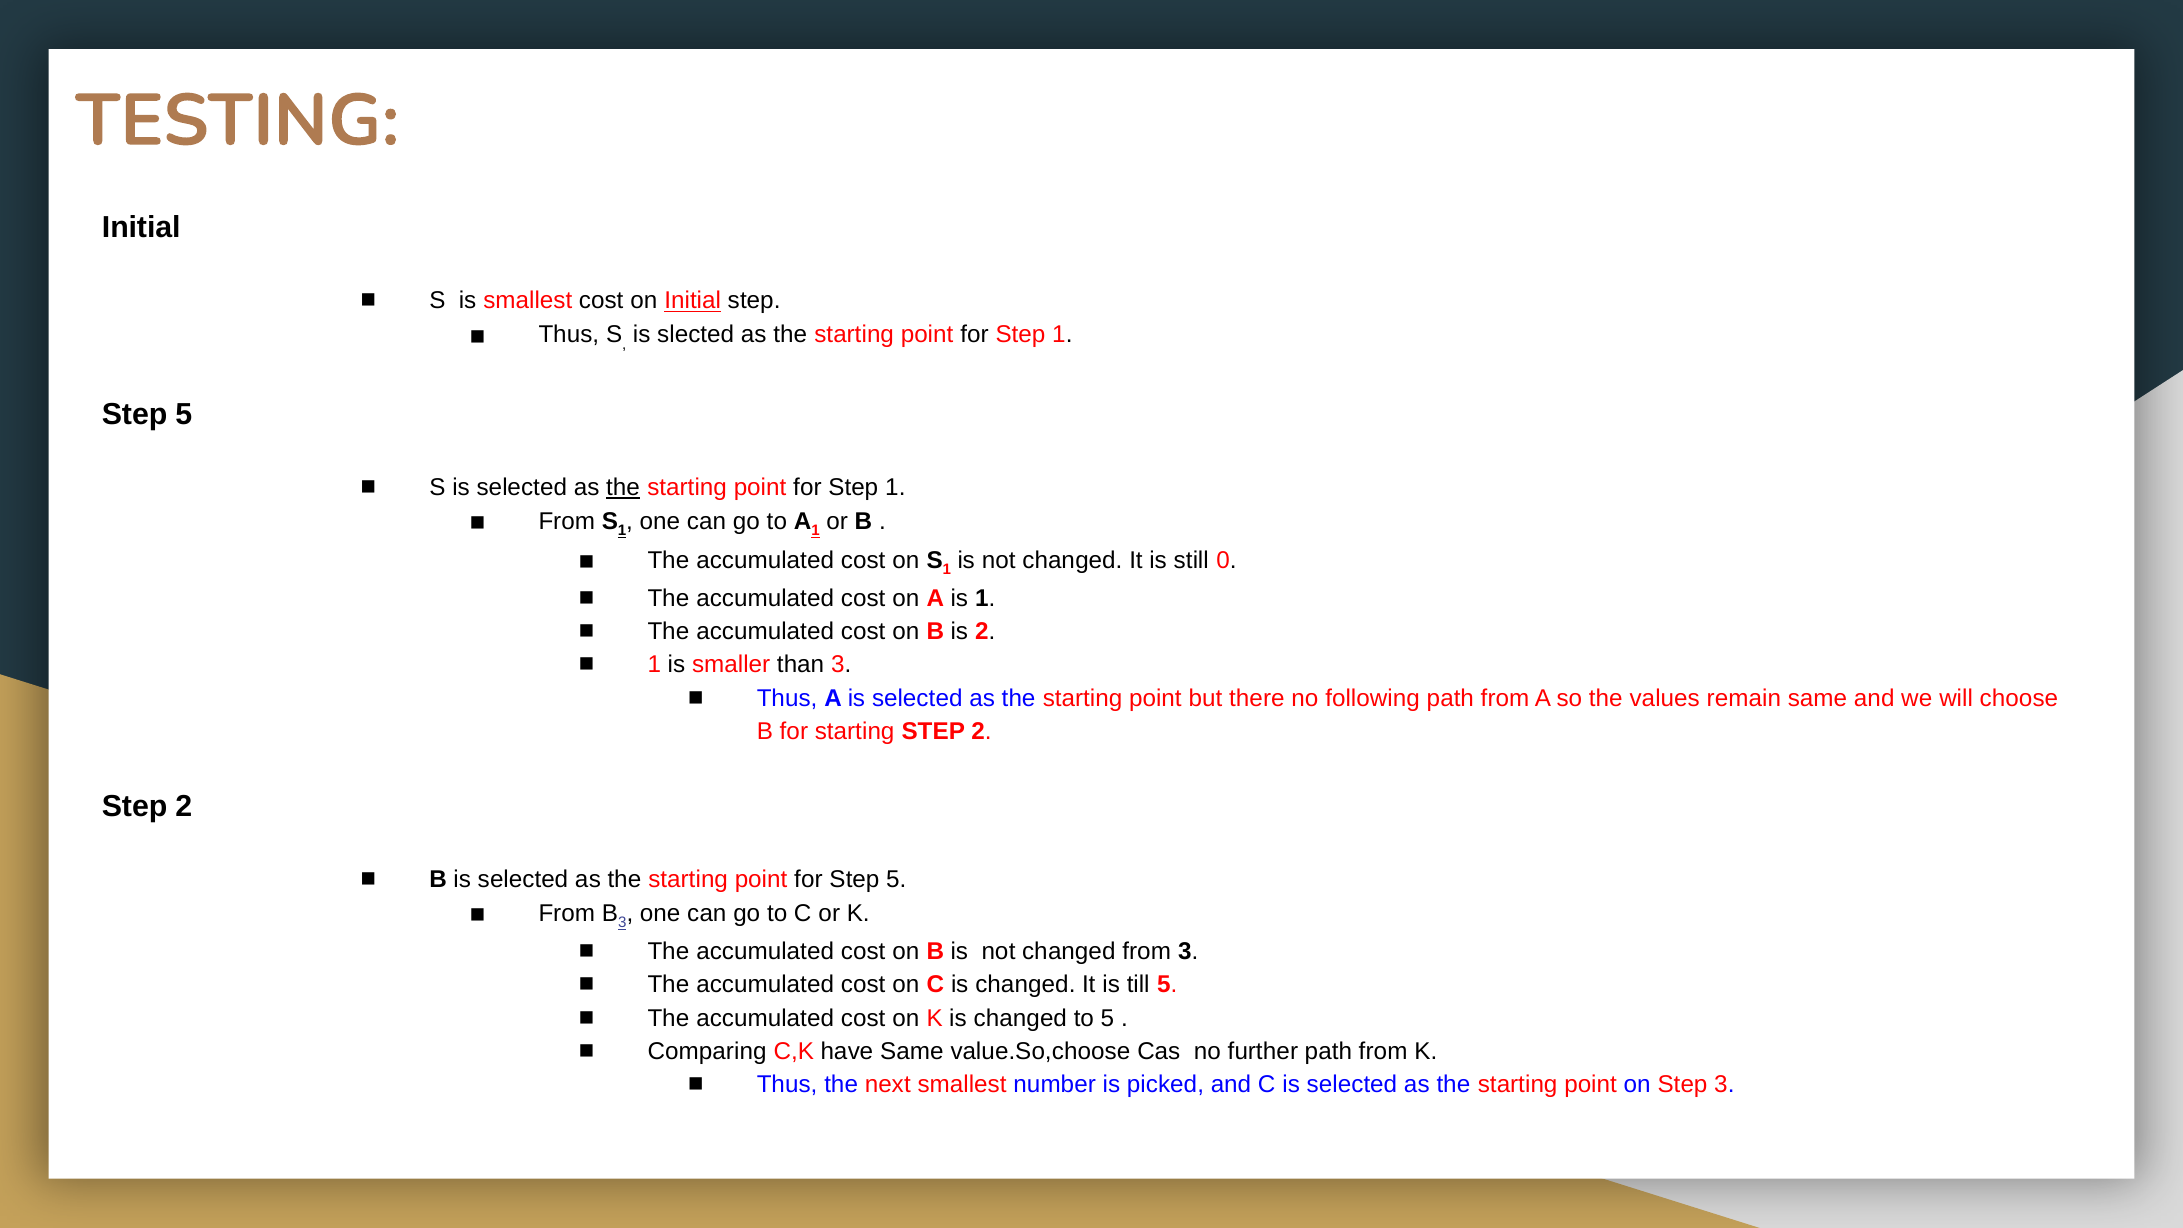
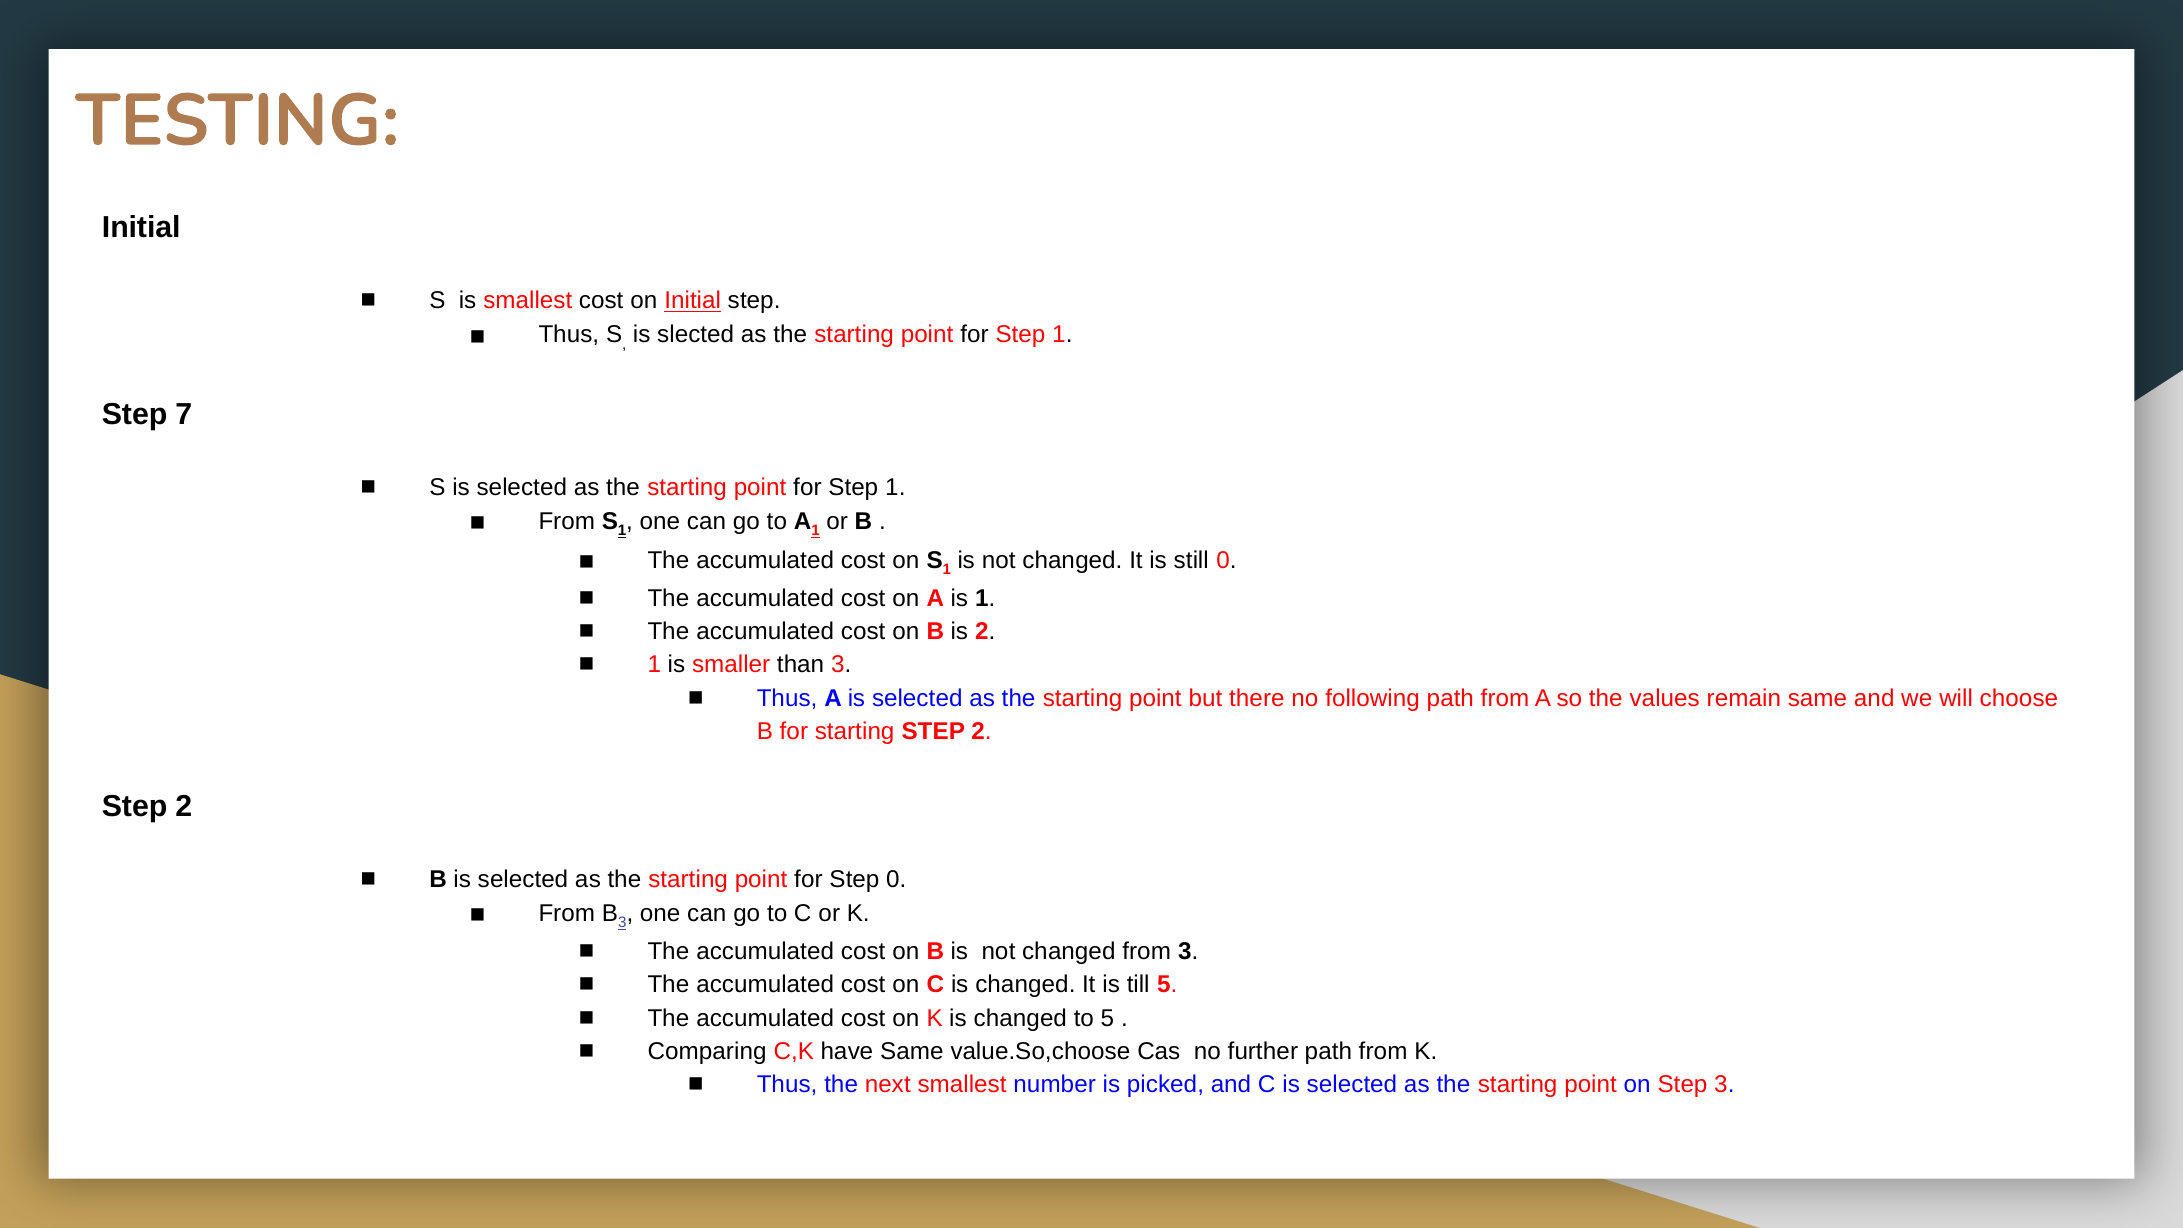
5 at (184, 414): 5 -> 7
the at (623, 487) underline: present -> none
for Step 5: 5 -> 0
